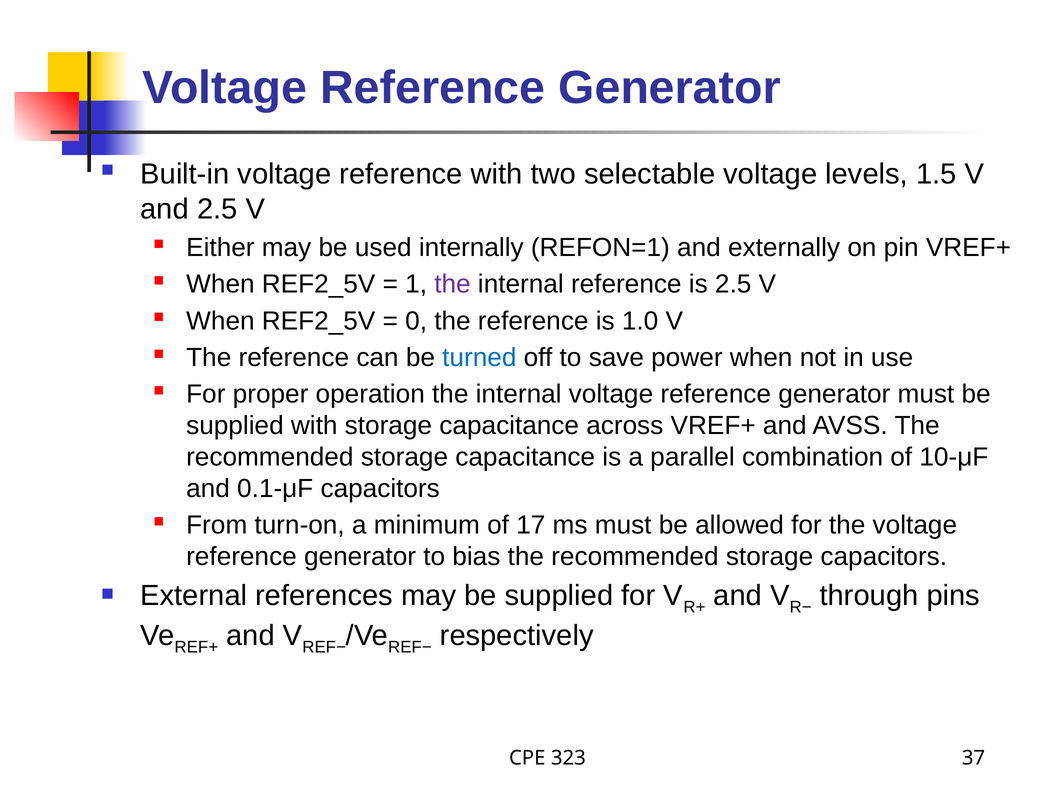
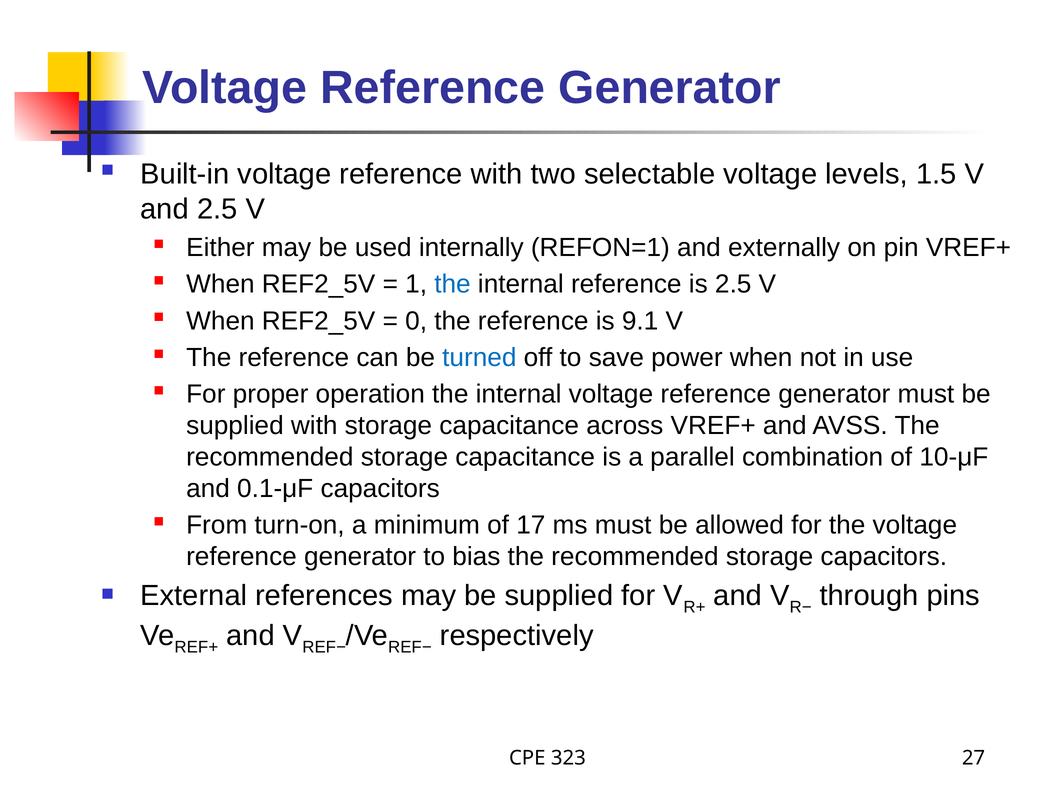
the at (452, 284) colour: purple -> blue
1.0: 1.0 -> 9.1
37: 37 -> 27
